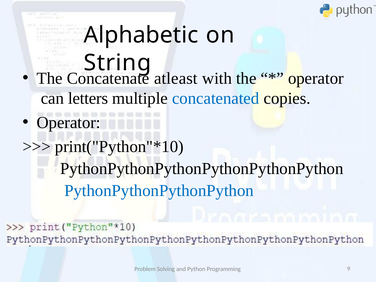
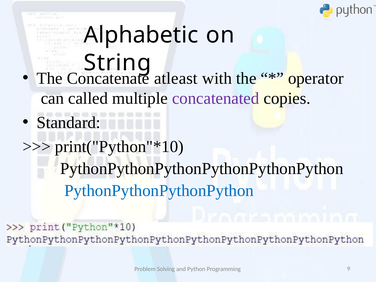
letters: letters -> called
concatenated colour: blue -> purple
Operator at (69, 122): Operator -> Standard
